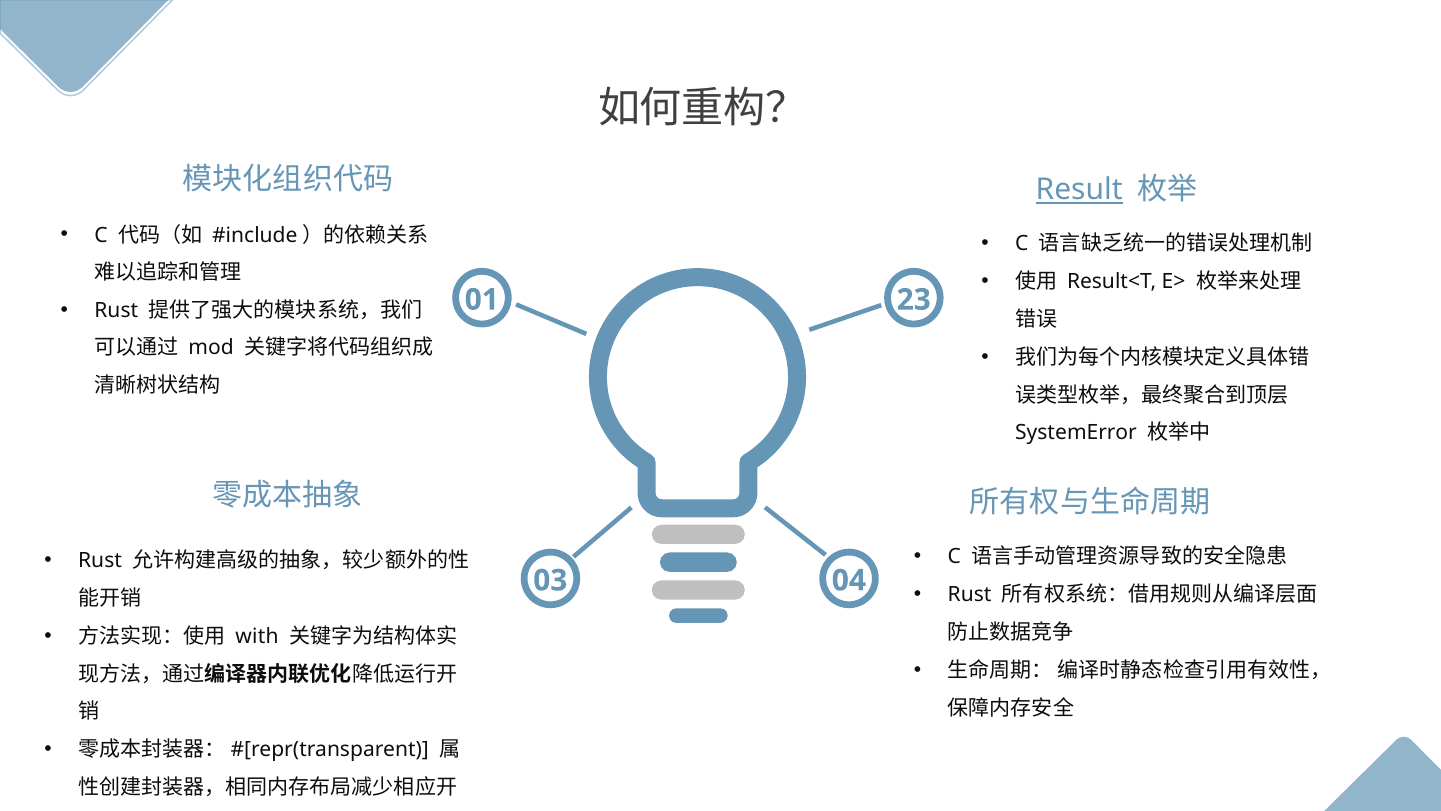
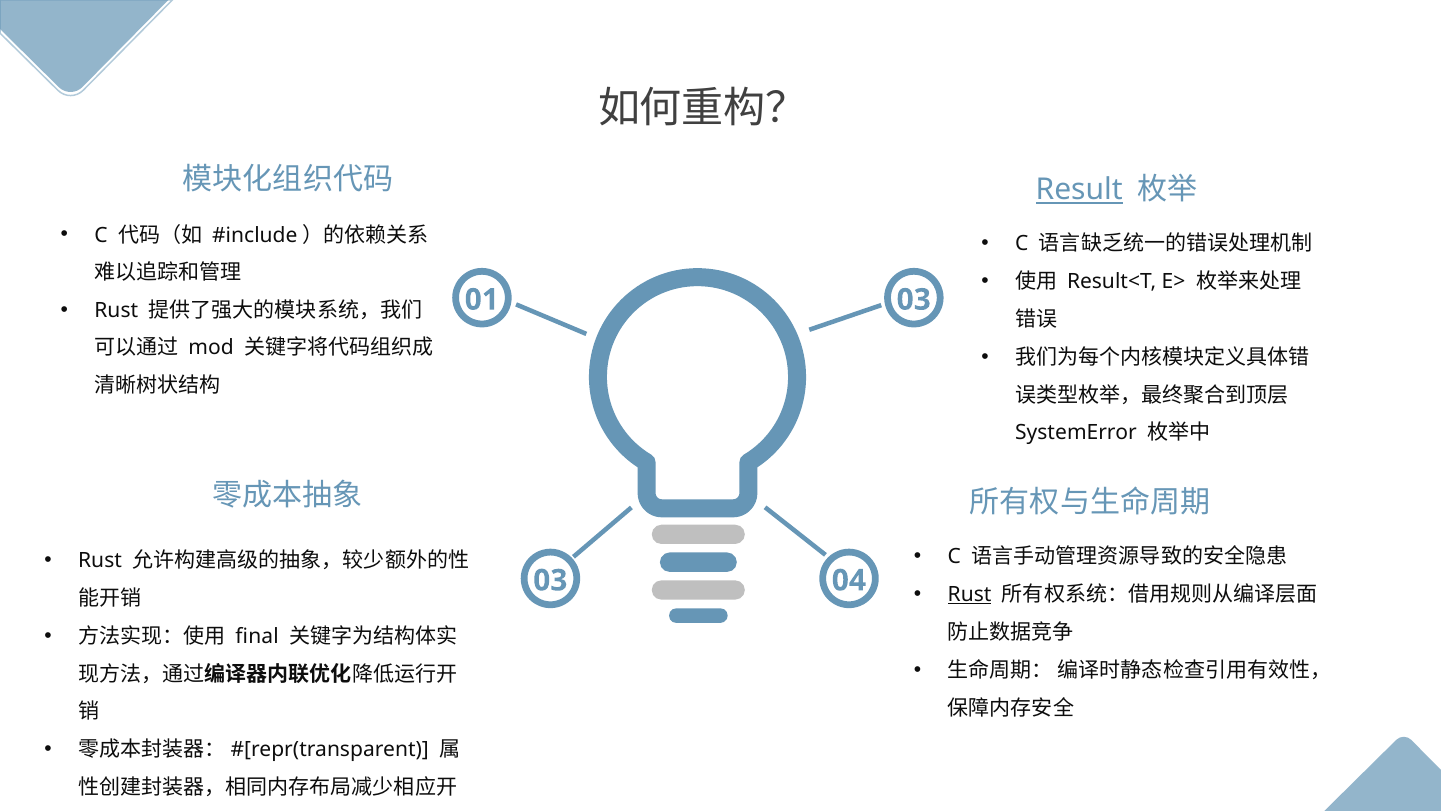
01 23: 23 -> 03
Rust at (970, 594) underline: none -> present
with: with -> final
